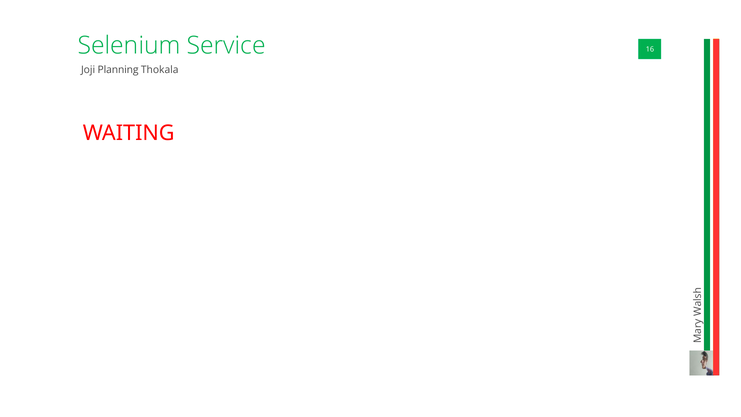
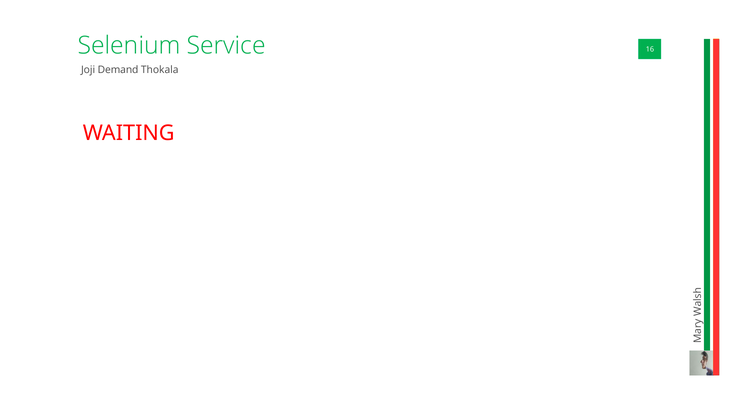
Planning: Planning -> Demand
